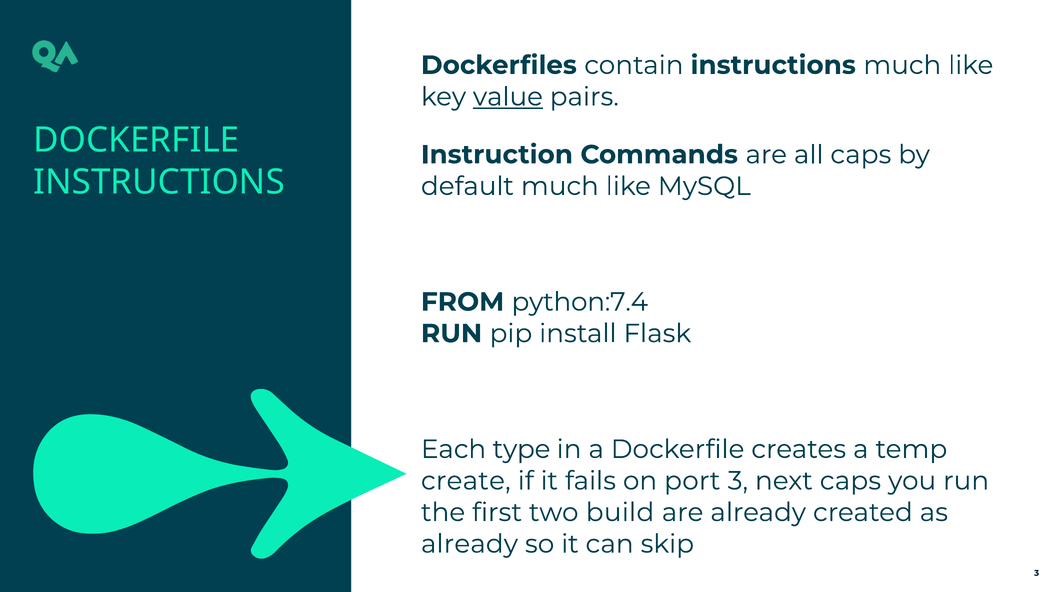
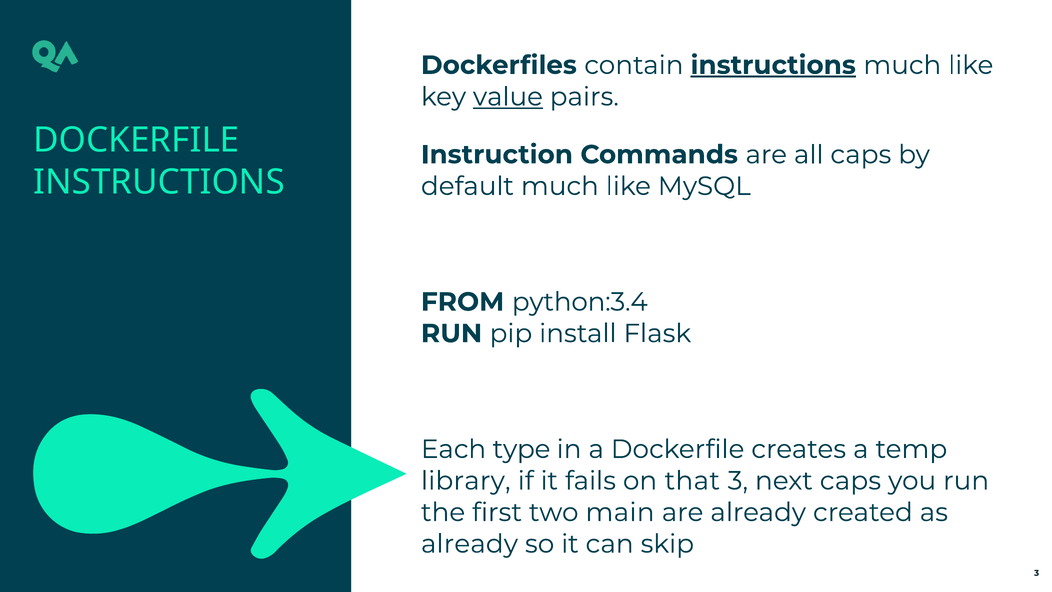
instructions at (773, 65) underline: none -> present
python:7.4: python:7.4 -> python:3.4
create: create -> library
port: port -> that
build: build -> main
